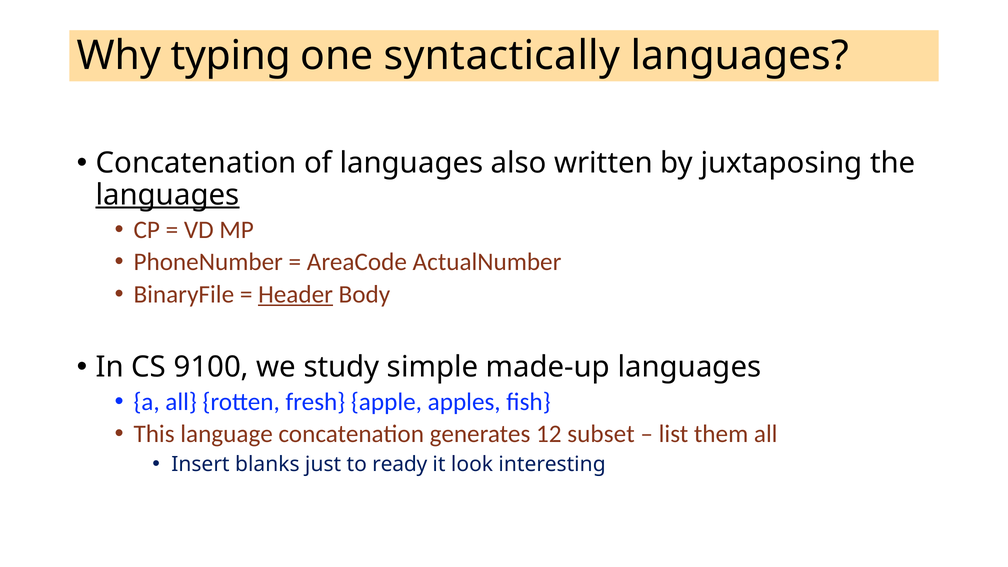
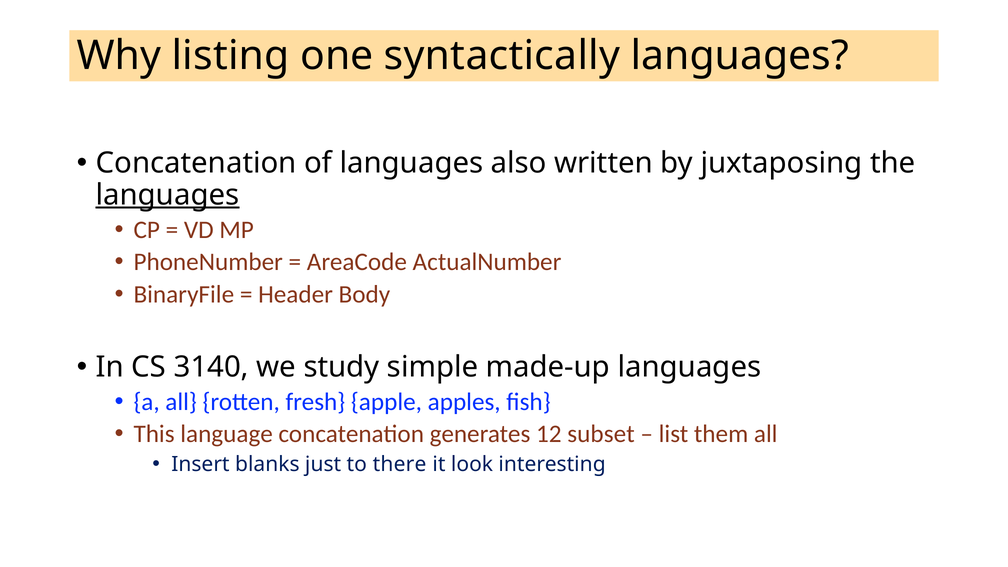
typing: typing -> listing
Header underline: present -> none
9100: 9100 -> 3140
ready: ready -> there
